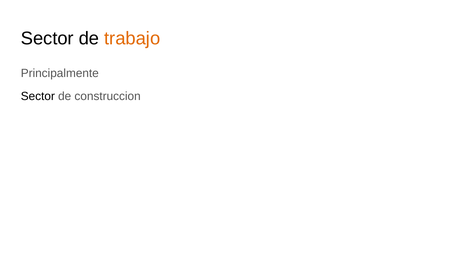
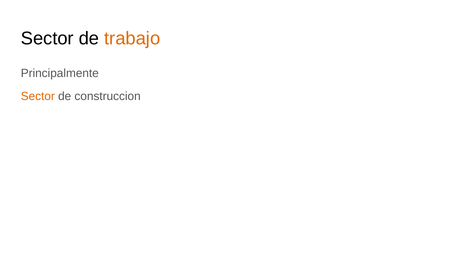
Sector at (38, 96) colour: black -> orange
